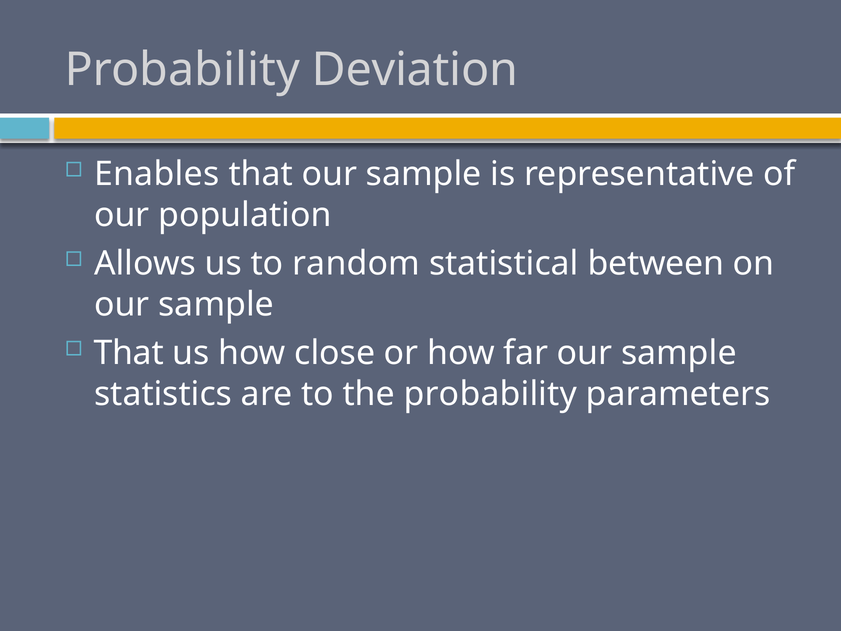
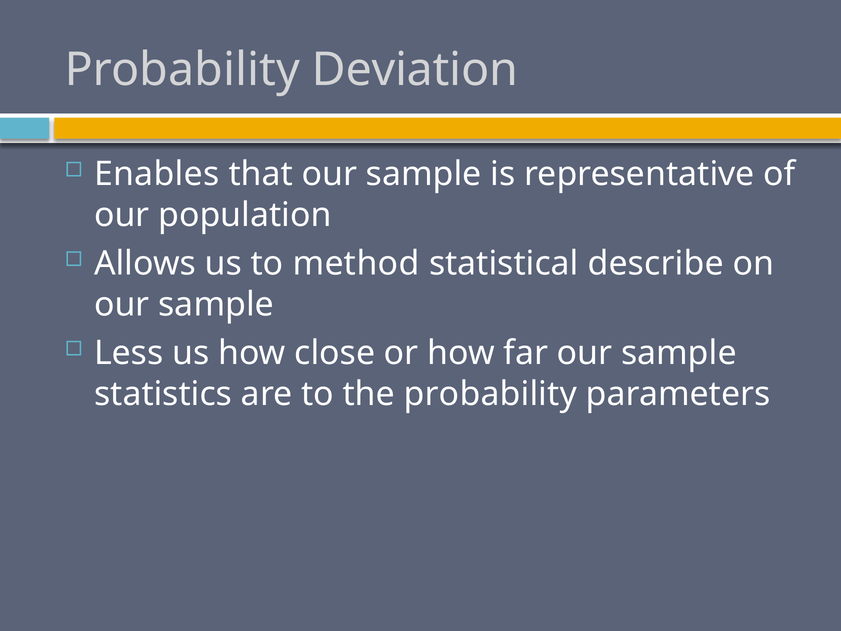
random: random -> method
between: between -> describe
That at (129, 353): That -> Less
